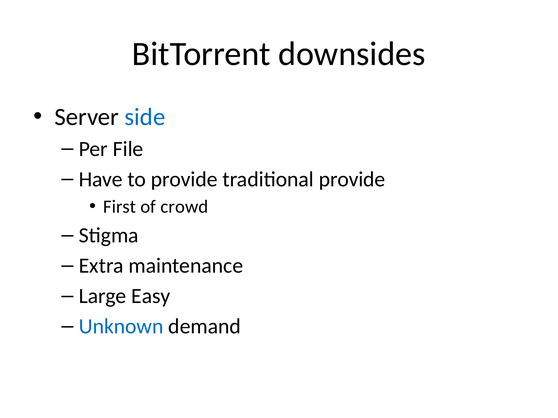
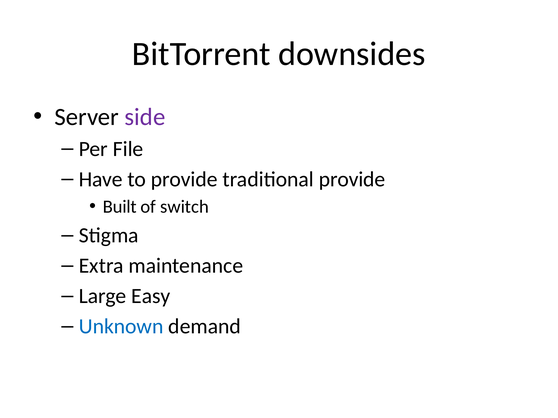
side colour: blue -> purple
First: First -> Built
crowd: crowd -> switch
